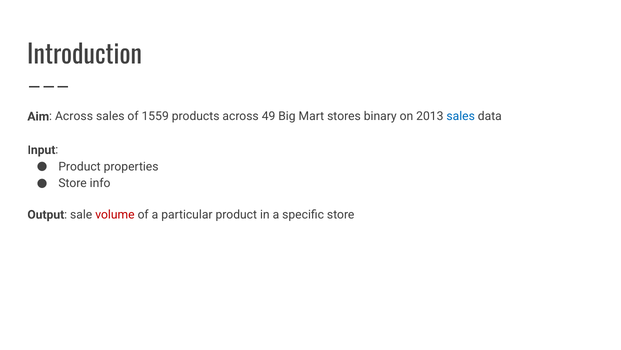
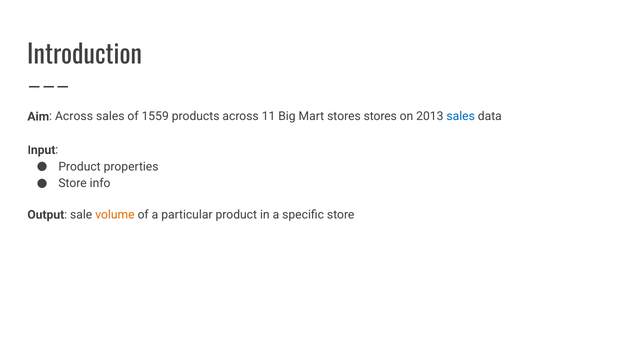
49: 49 -> 11
stores binary: binary -> stores
volume colour: red -> orange
